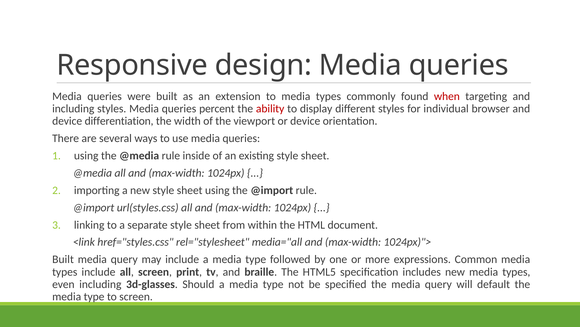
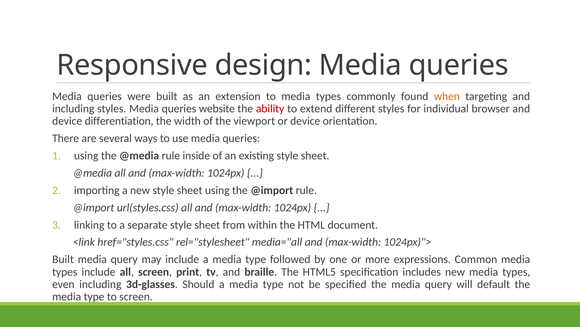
when colour: red -> orange
percent: percent -> website
display: display -> extend
